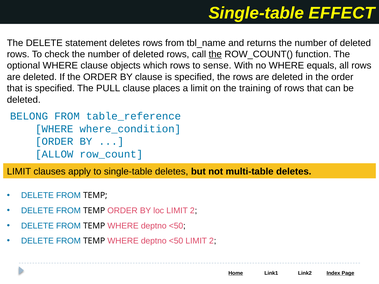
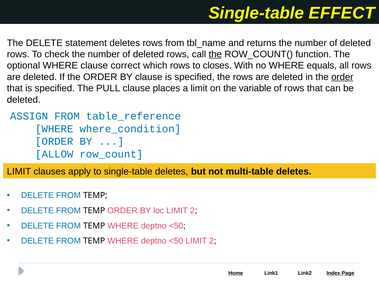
objects: objects -> correct
sense: sense -> closes
order at (342, 77) underline: none -> present
training: training -> variable
BELONG: BELONG -> ASSIGN
